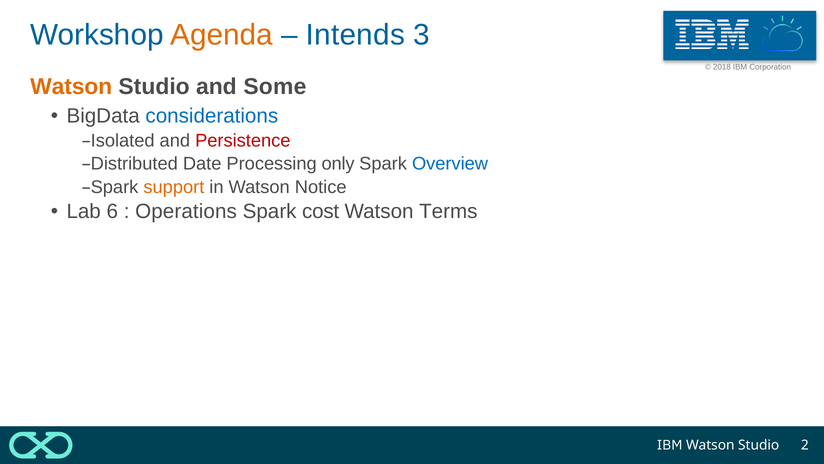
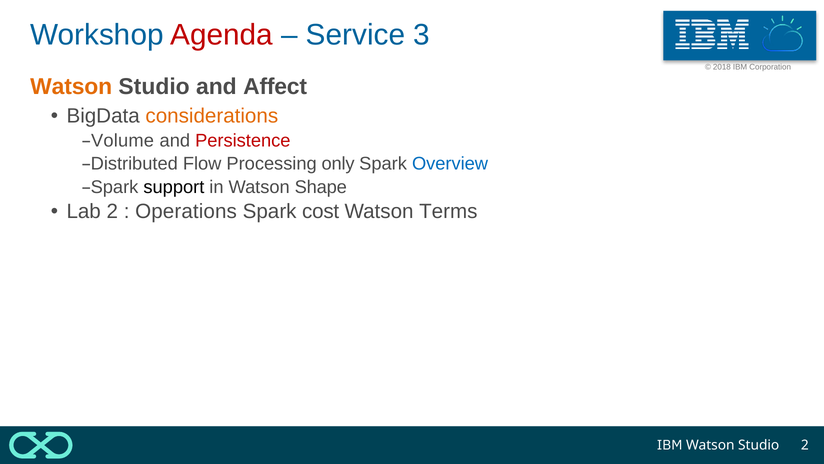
Agenda colour: orange -> red
Intends: Intends -> Service
Some: Some -> Affect
considerations colour: blue -> orange
Isolated: Isolated -> Volume
Date: Date -> Flow
support colour: orange -> black
Notice: Notice -> Shape
Lab 6: 6 -> 2
